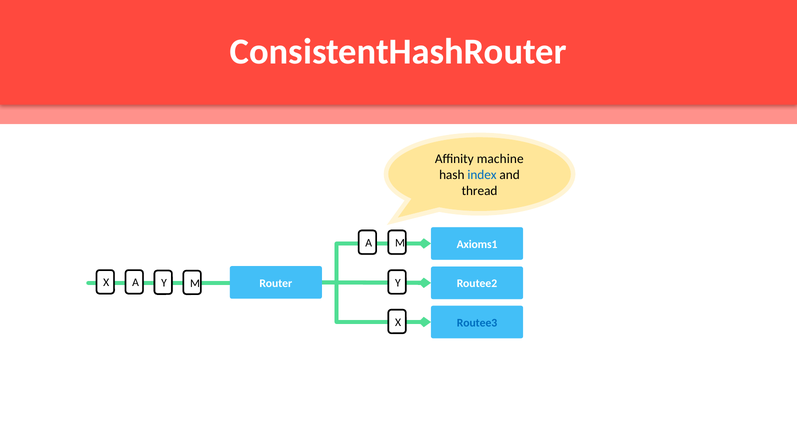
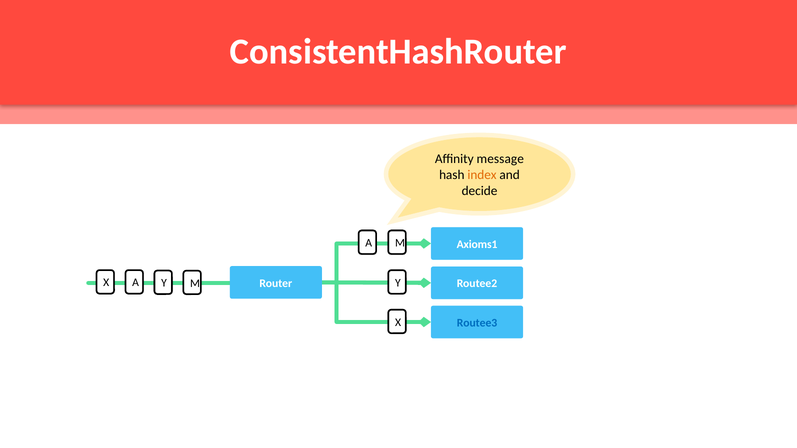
machine: machine -> message
index colour: blue -> orange
thread: thread -> decide
